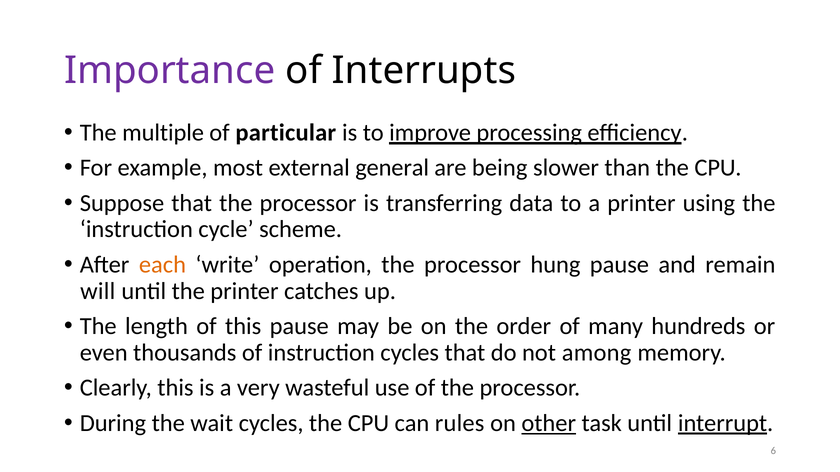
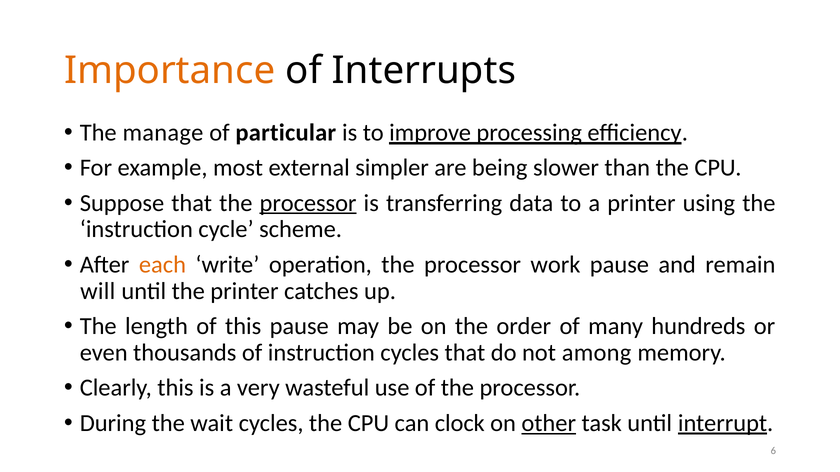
Importance colour: purple -> orange
multiple: multiple -> manage
general: general -> simpler
processor at (308, 203) underline: none -> present
hung: hung -> work
rules: rules -> clock
